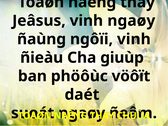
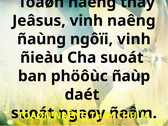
vinh ngaøy: ngaøy -> naêng
Cha giuùp: giuùp -> suoát
vöôït: vöôït -> ñaùp
